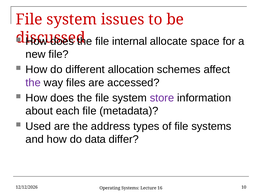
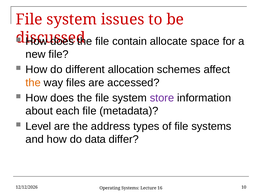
internal: internal -> contain
the at (33, 83) colour: purple -> orange
Used: Used -> Level
